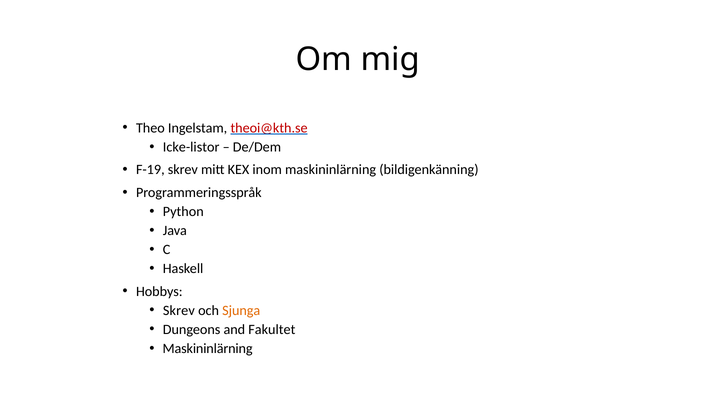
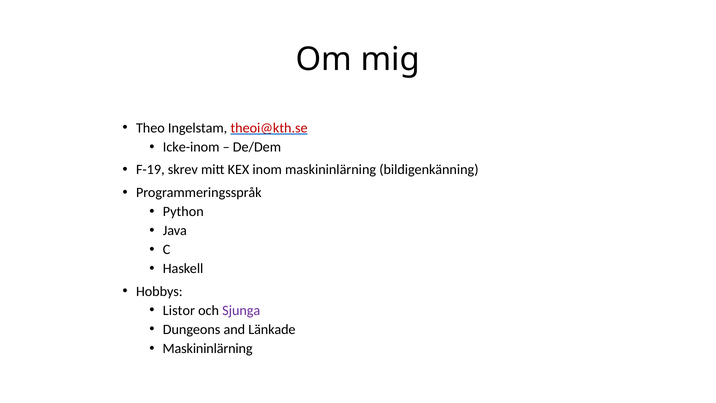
Icke-listor: Icke-listor -> Icke-inom
Skrev at (179, 310): Skrev -> Listor
Sjunga colour: orange -> purple
Fakultet: Fakultet -> Länkade
